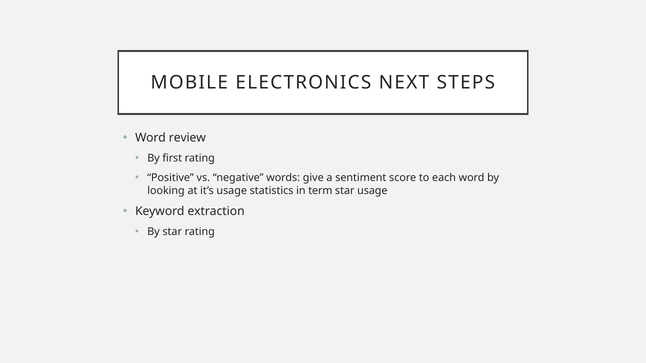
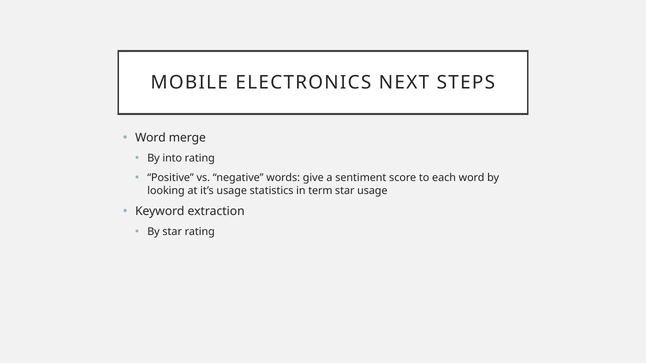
review: review -> merge
first: first -> into
